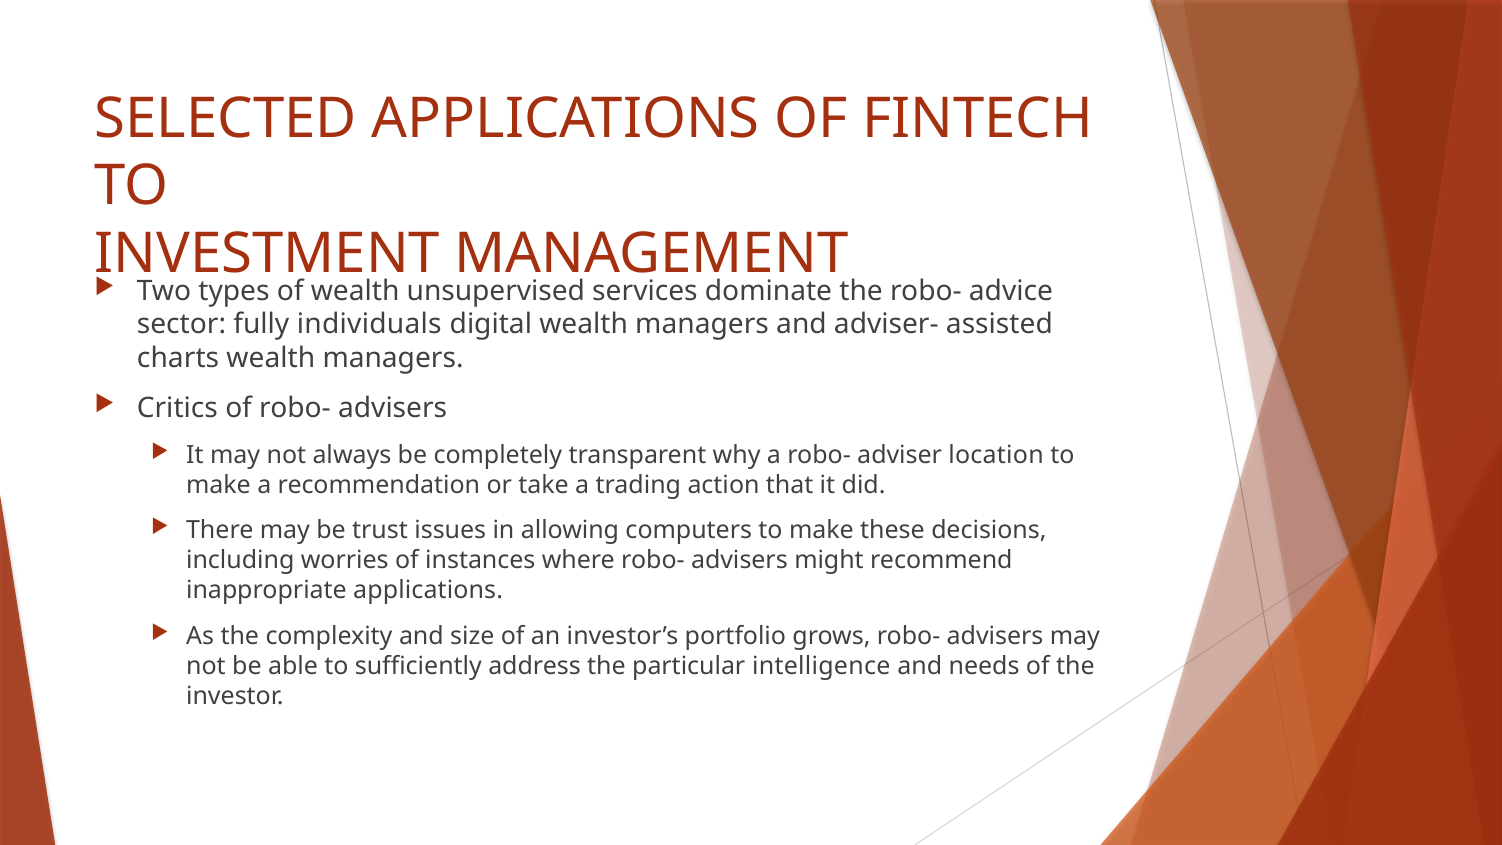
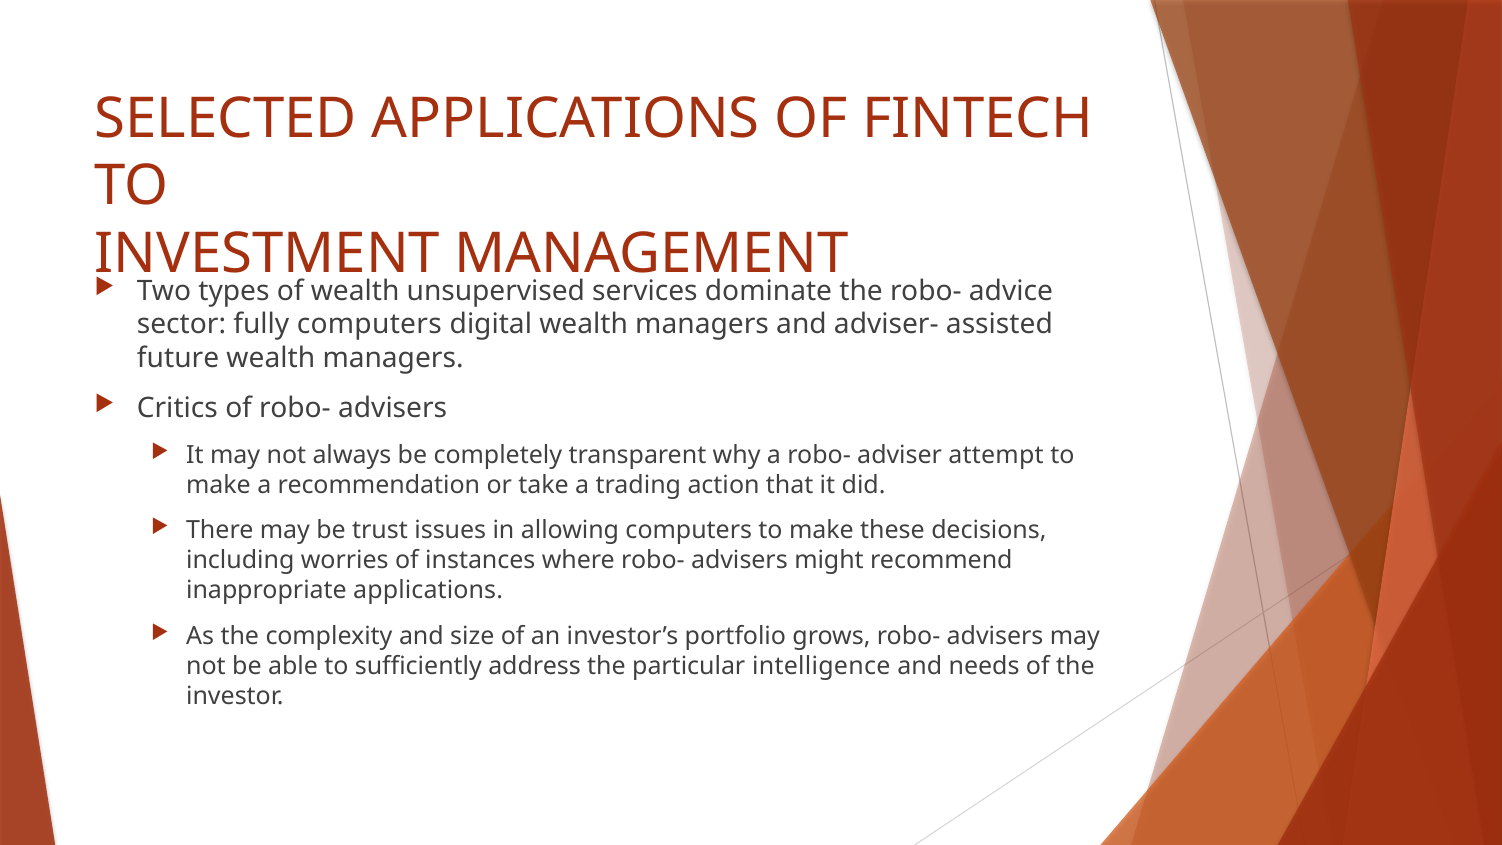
fully individuals: individuals -> computers
charts: charts -> future
location: location -> attempt
